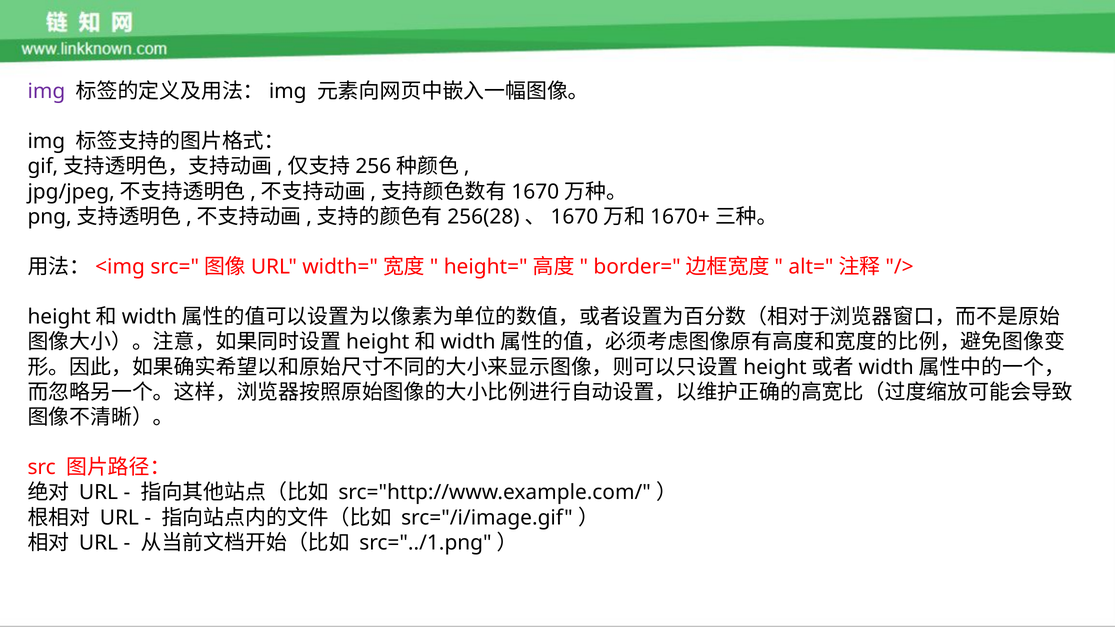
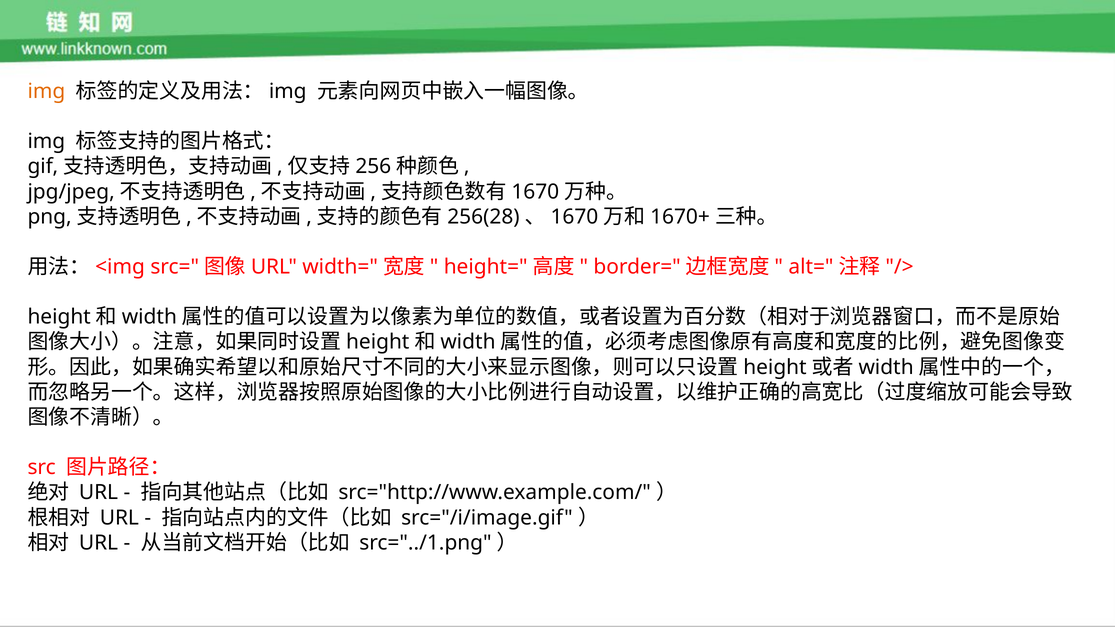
img at (46, 91) colour: purple -> orange
